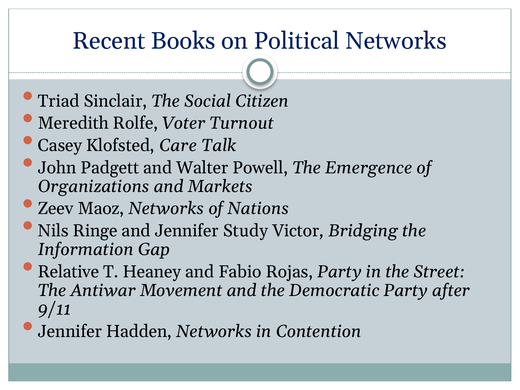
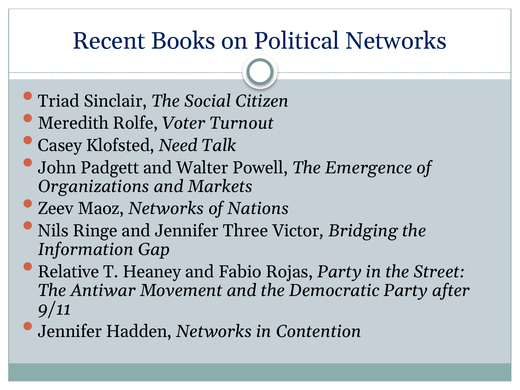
Care: Care -> Need
Study: Study -> Three
